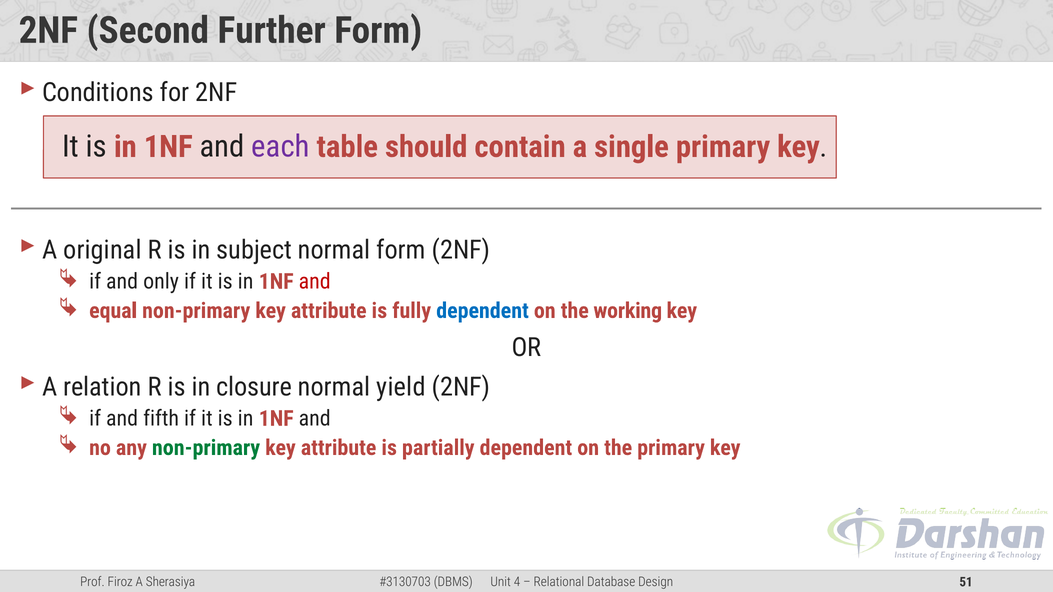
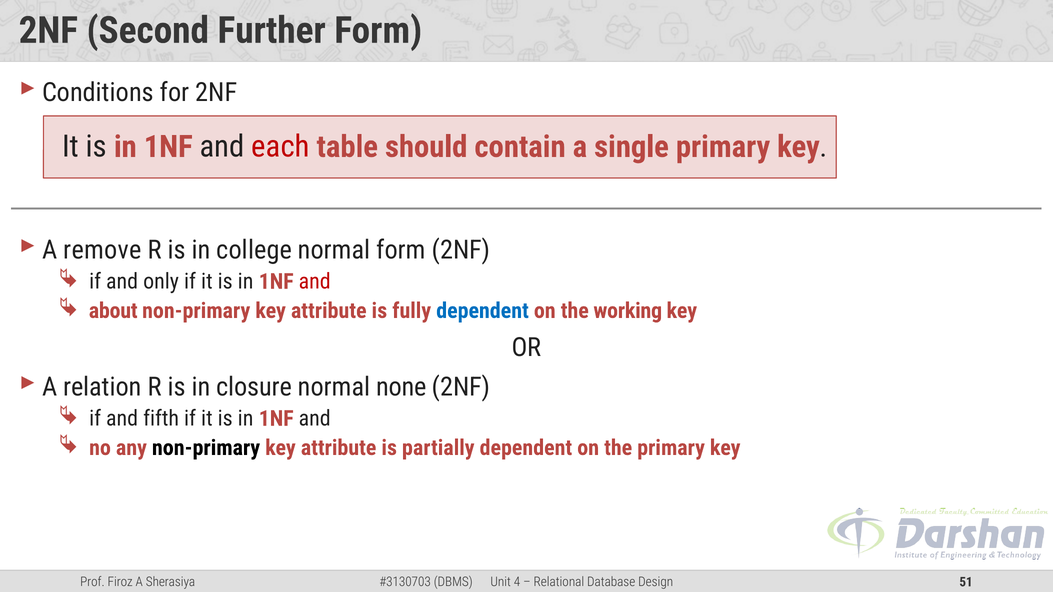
each colour: purple -> red
original: original -> remove
subject: subject -> college
equal: equal -> about
yield: yield -> none
non-primary at (206, 448) colour: green -> black
